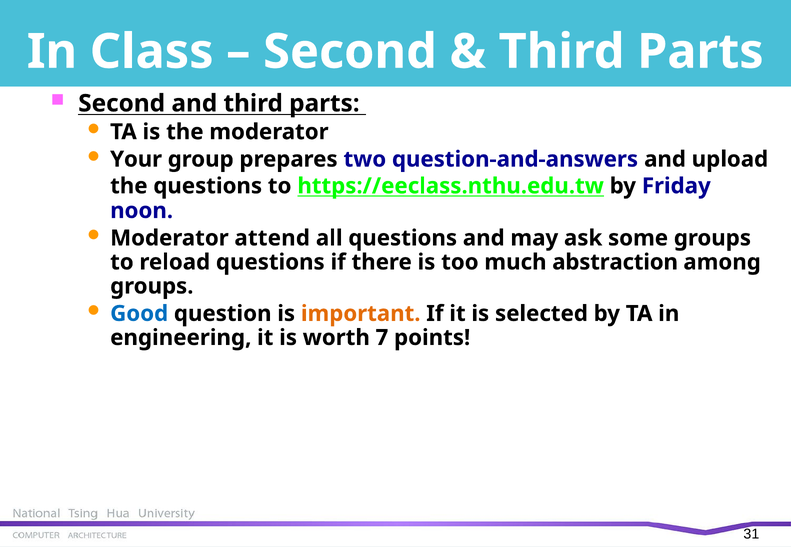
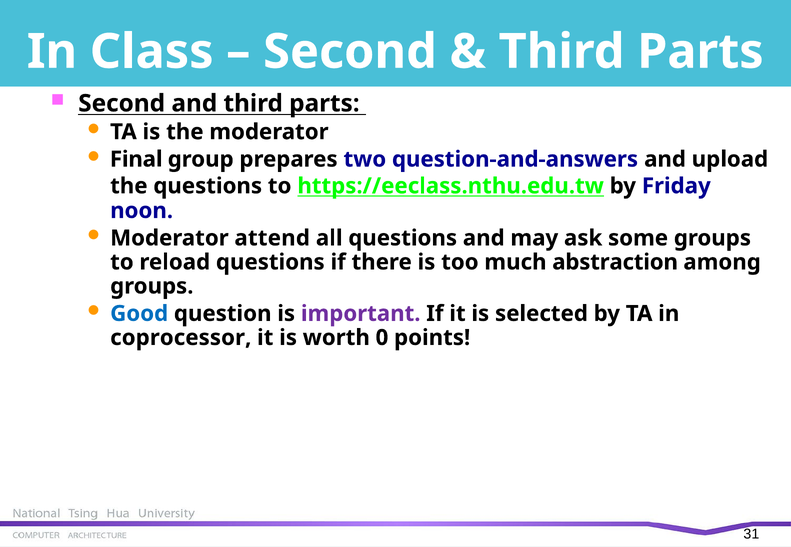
Your: Your -> Final
important colour: orange -> purple
engineering: engineering -> coprocessor
7: 7 -> 0
